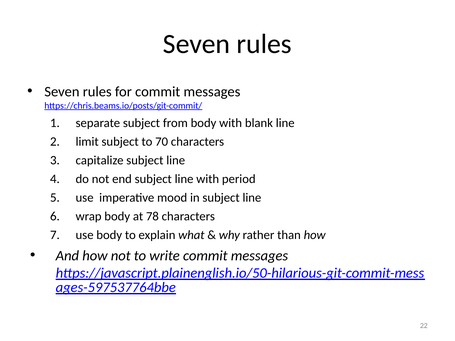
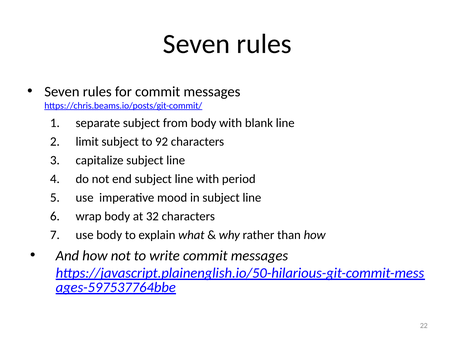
70: 70 -> 92
78: 78 -> 32
